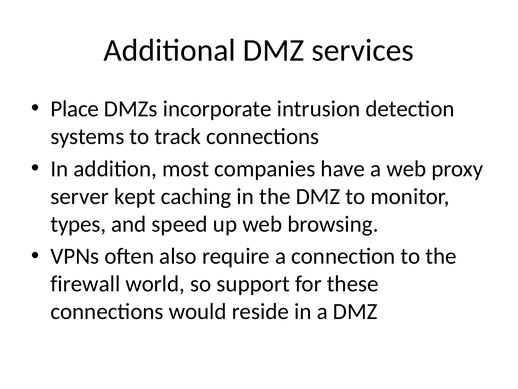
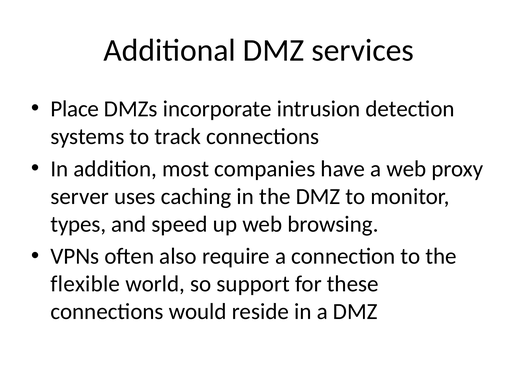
kept: kept -> uses
firewall: firewall -> flexible
